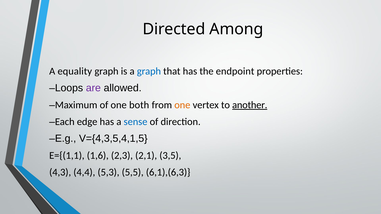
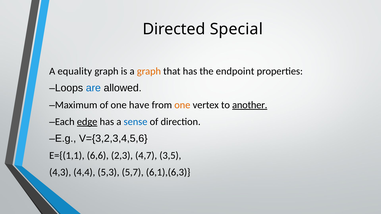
Among: Among -> Special
graph at (149, 71) colour: blue -> orange
are colour: purple -> blue
both: both -> have
edge underline: none -> present
V={4,3,5,4,1,5: V={4,3,5,4,1,5 -> V={3,2,3,4,5,6
1,6: 1,6 -> 6,6
2,1: 2,1 -> 4,7
5,5: 5,5 -> 5,7
